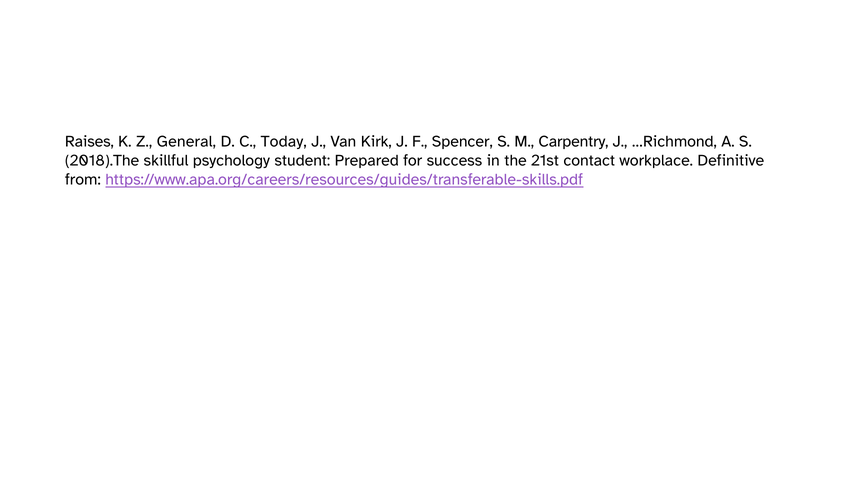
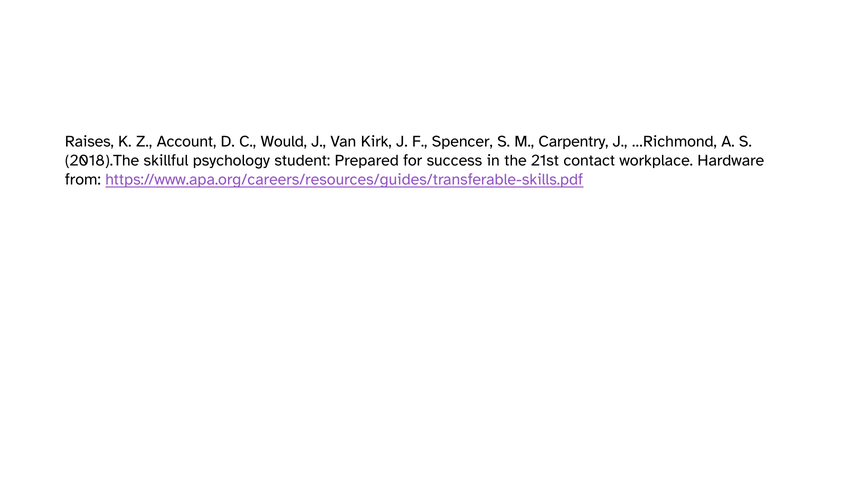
General: General -> Account
Today: Today -> Would
Definitive: Definitive -> Hardware
